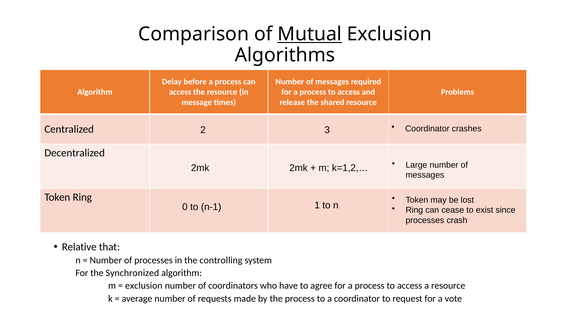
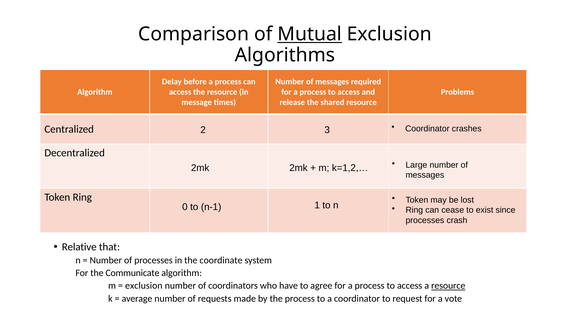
controlling: controlling -> coordinate
Synchronized: Synchronized -> Communicate
resource at (448, 286) underline: none -> present
